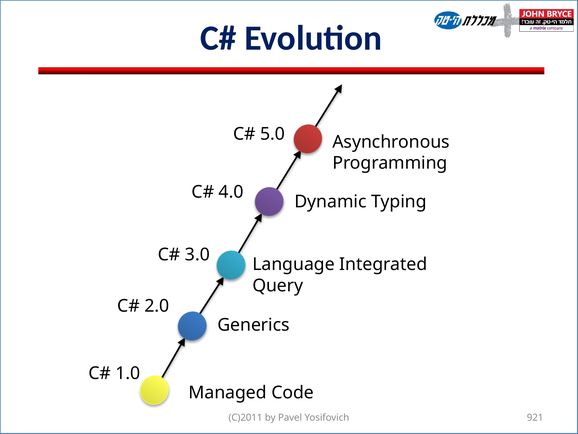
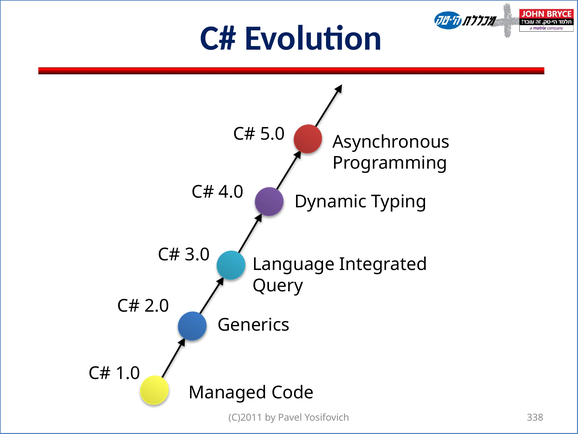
921: 921 -> 338
